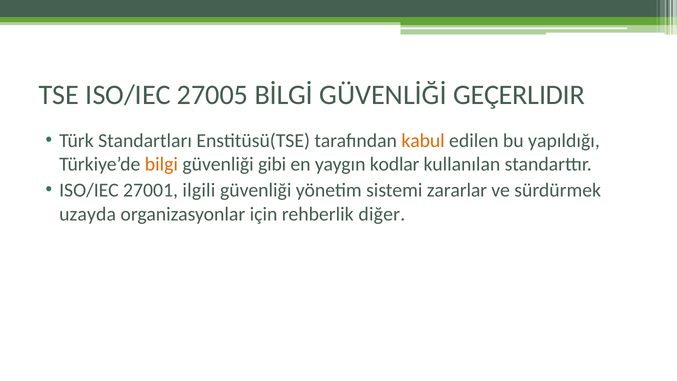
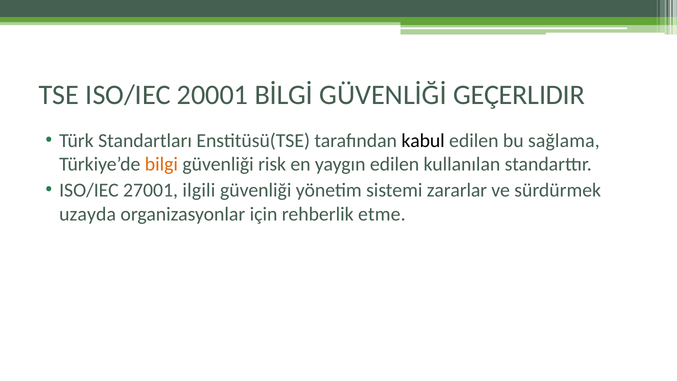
27005: 27005 -> 20001
kabul colour: orange -> black
yapıldığı: yapıldığı -> sağlama
gibi: gibi -> risk
yaygın kodlar: kodlar -> edilen
diğer: diğer -> etme
